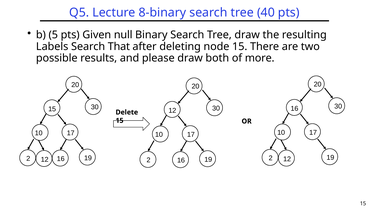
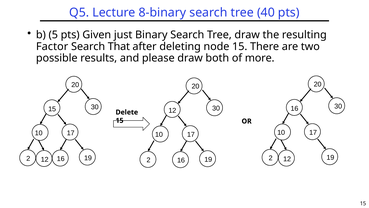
null: null -> just
Labels: Labels -> Factor
